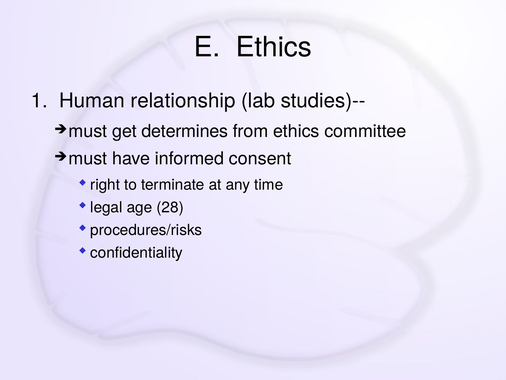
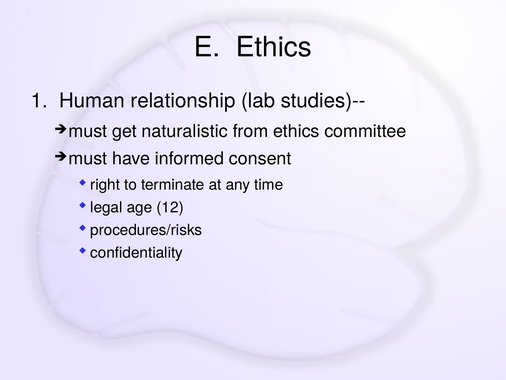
determines: determines -> naturalistic
28: 28 -> 12
